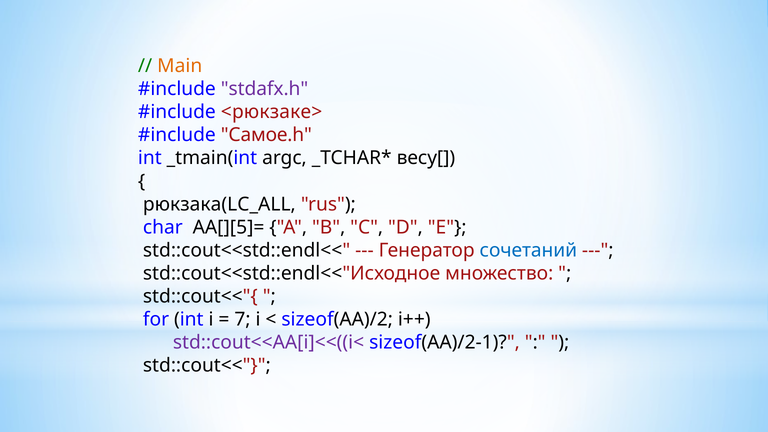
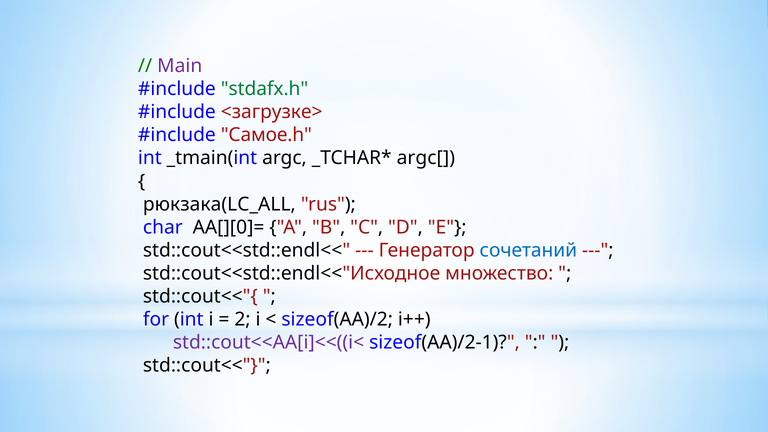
Main colour: orange -> purple
stdafx.h colour: purple -> green
<рюкзаке>: <рюкзаке> -> <загрузке>
весу[: весу[ -> argc[
AA[][5]=: AA[][5]= -> AA[][0]=
7: 7 -> 2
